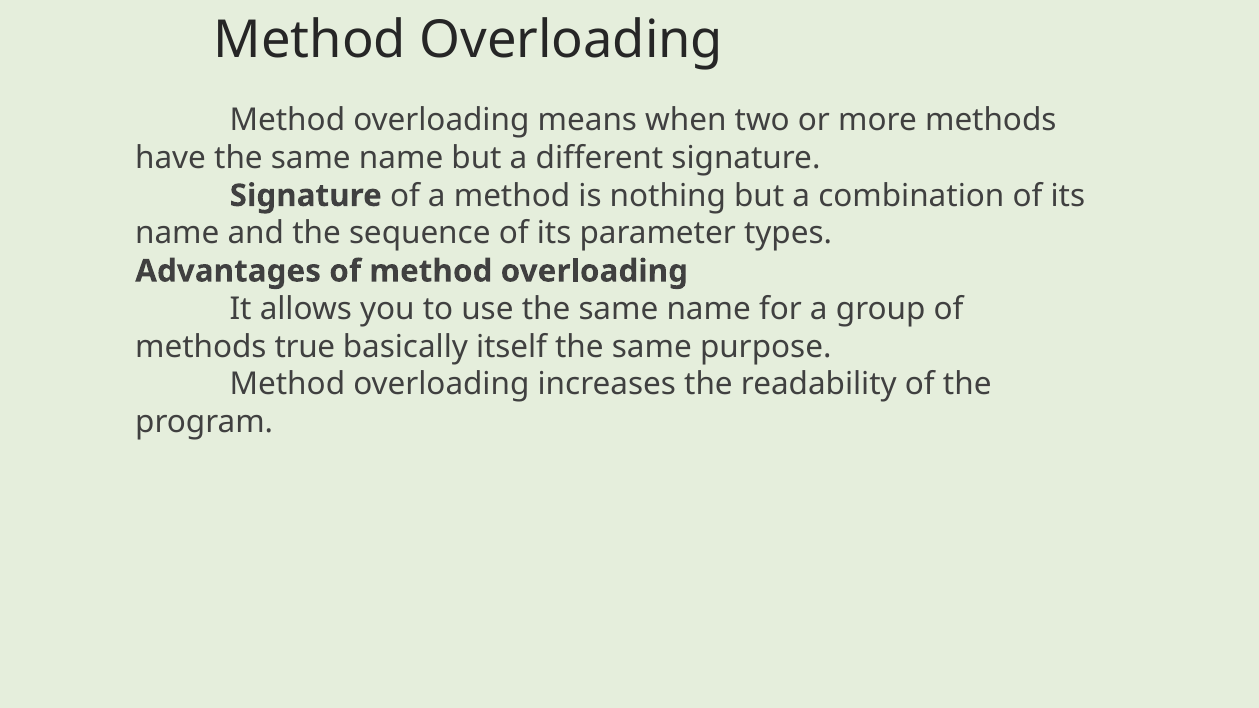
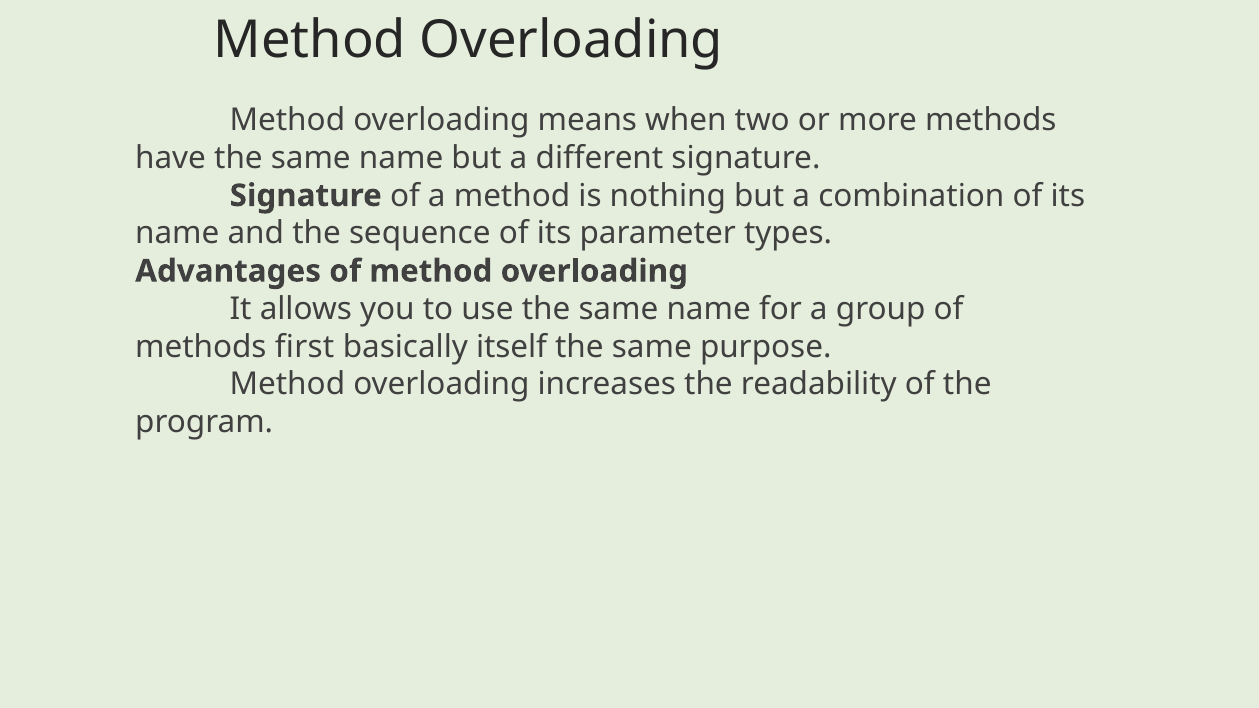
true: true -> first
